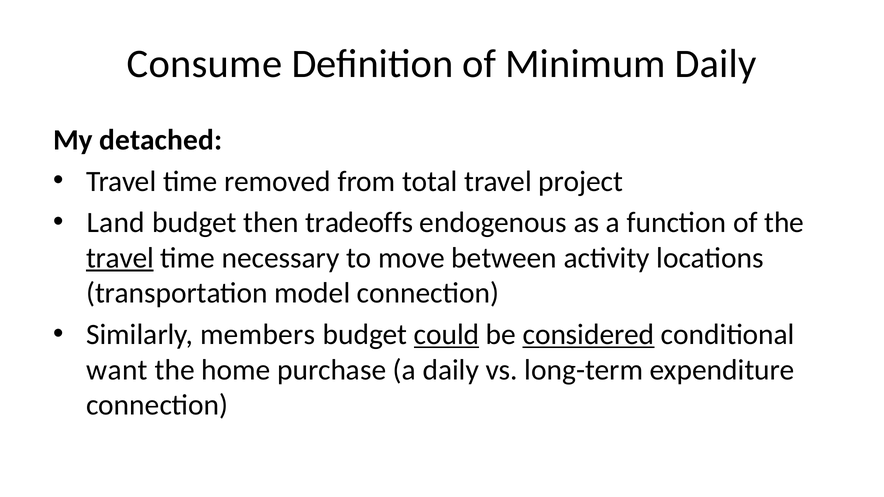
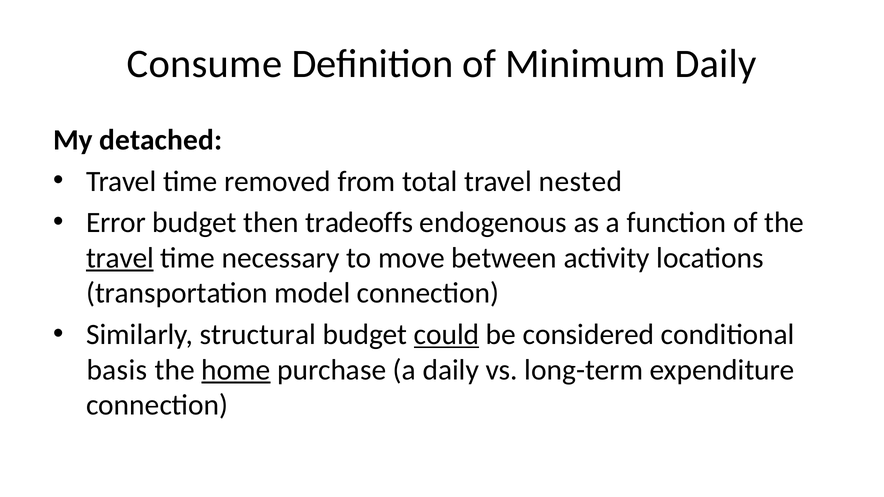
project: project -> nested
Land: Land -> Error
members: members -> structural
considered underline: present -> none
want: want -> basis
home underline: none -> present
